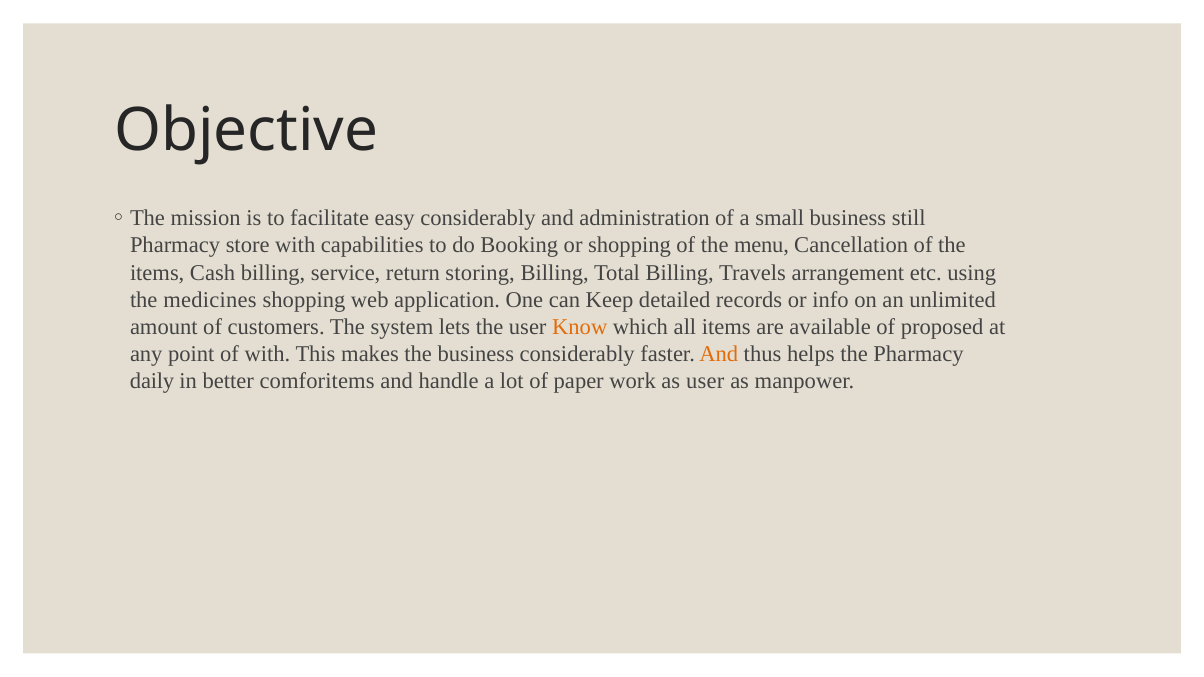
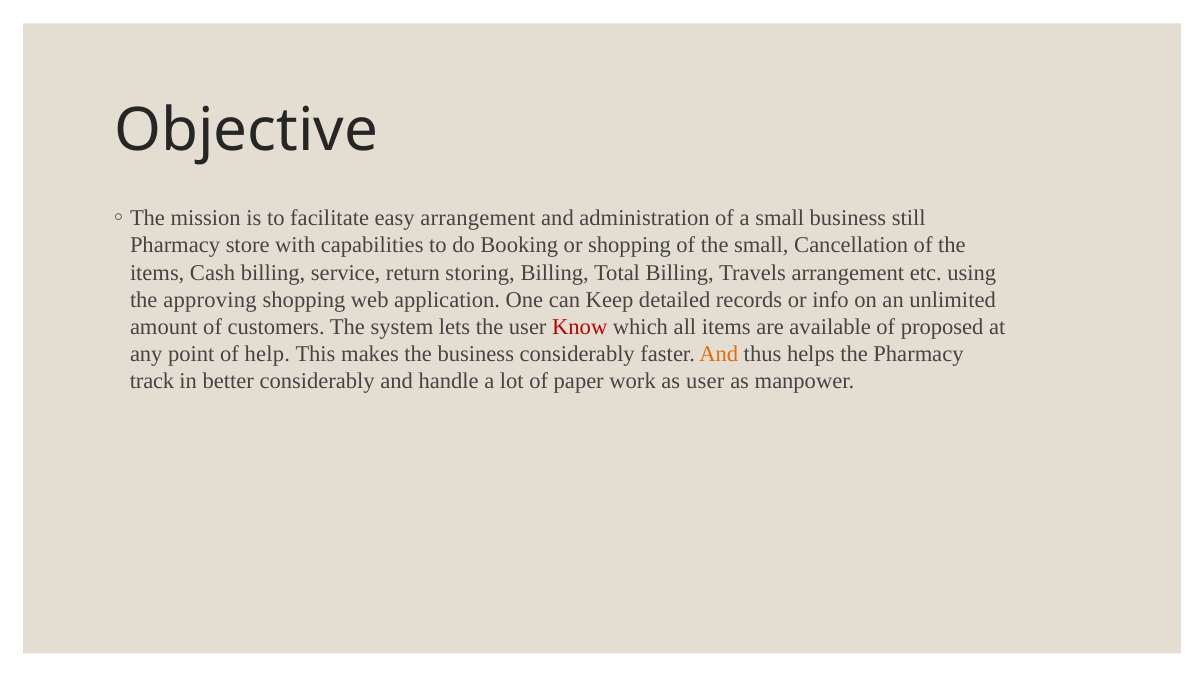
easy considerably: considerably -> arrangement
the menu: menu -> small
medicines: medicines -> approving
Know colour: orange -> red
of with: with -> help
daily: daily -> track
better comforitems: comforitems -> considerably
